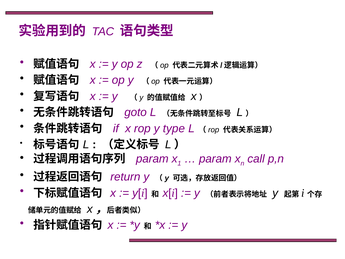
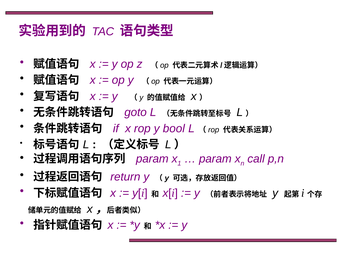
type: type -> bool
